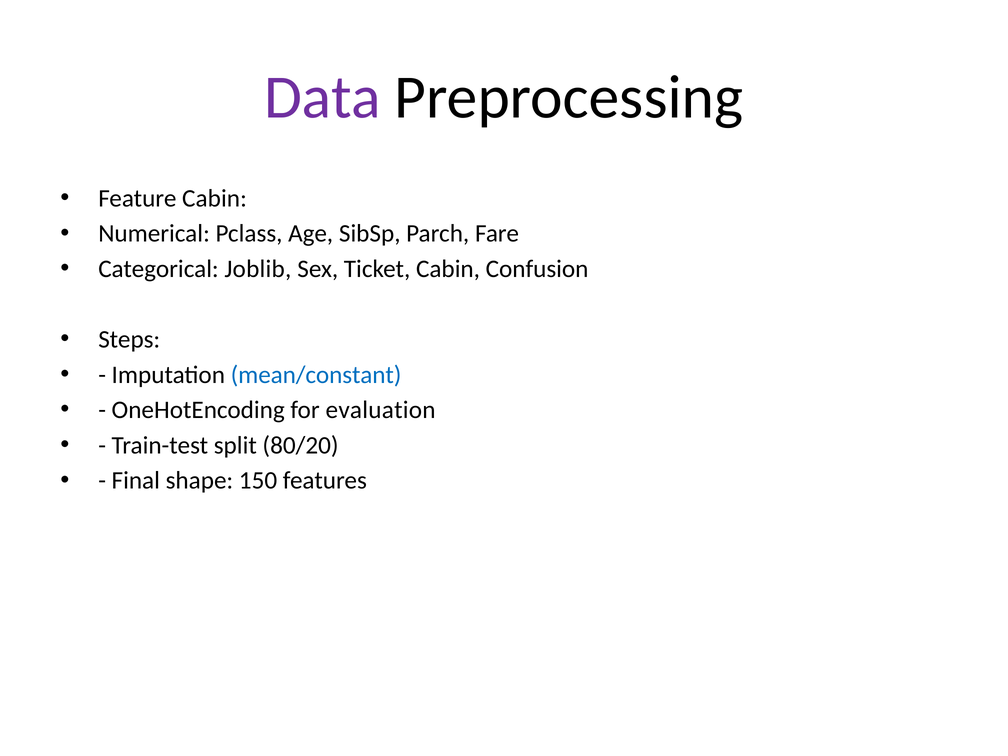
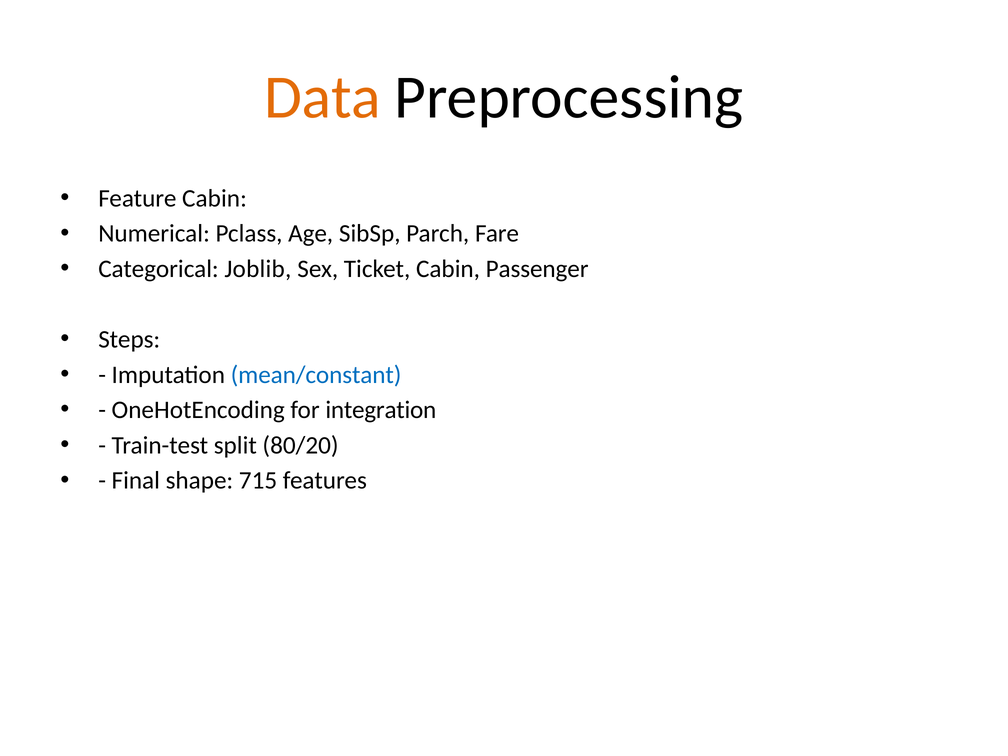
Data colour: purple -> orange
Confusion: Confusion -> Passenger
evaluation: evaluation -> integration
150: 150 -> 715
